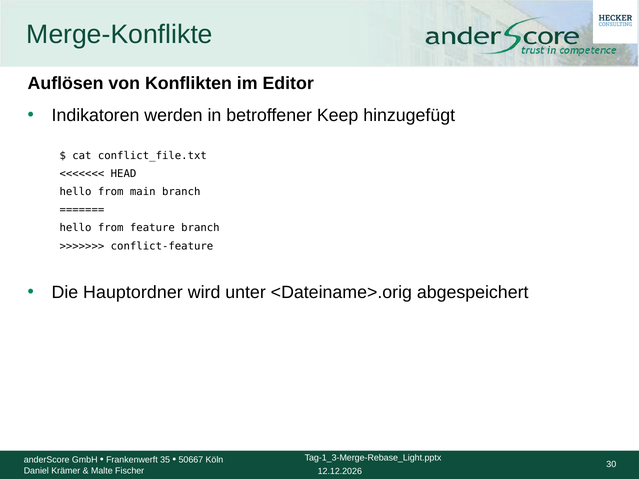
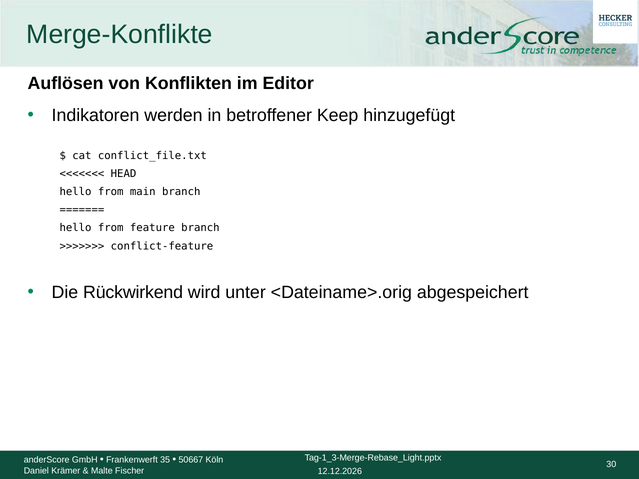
Hauptordner: Hauptordner -> Rückwirkend
